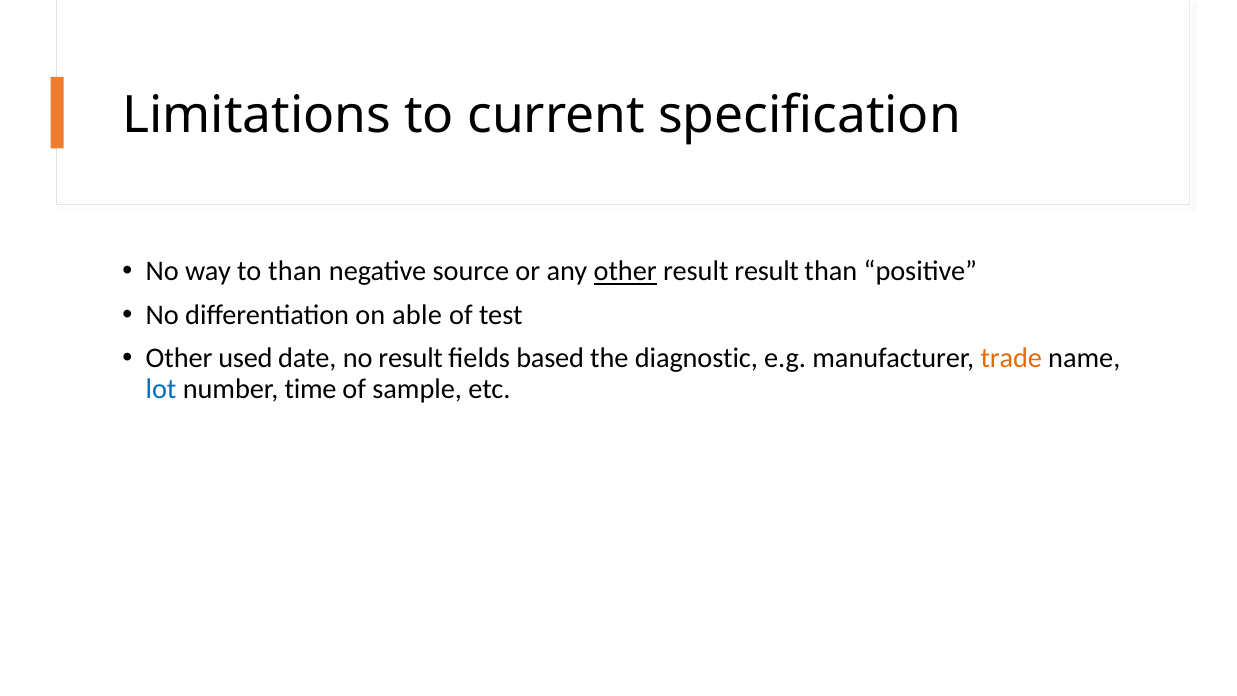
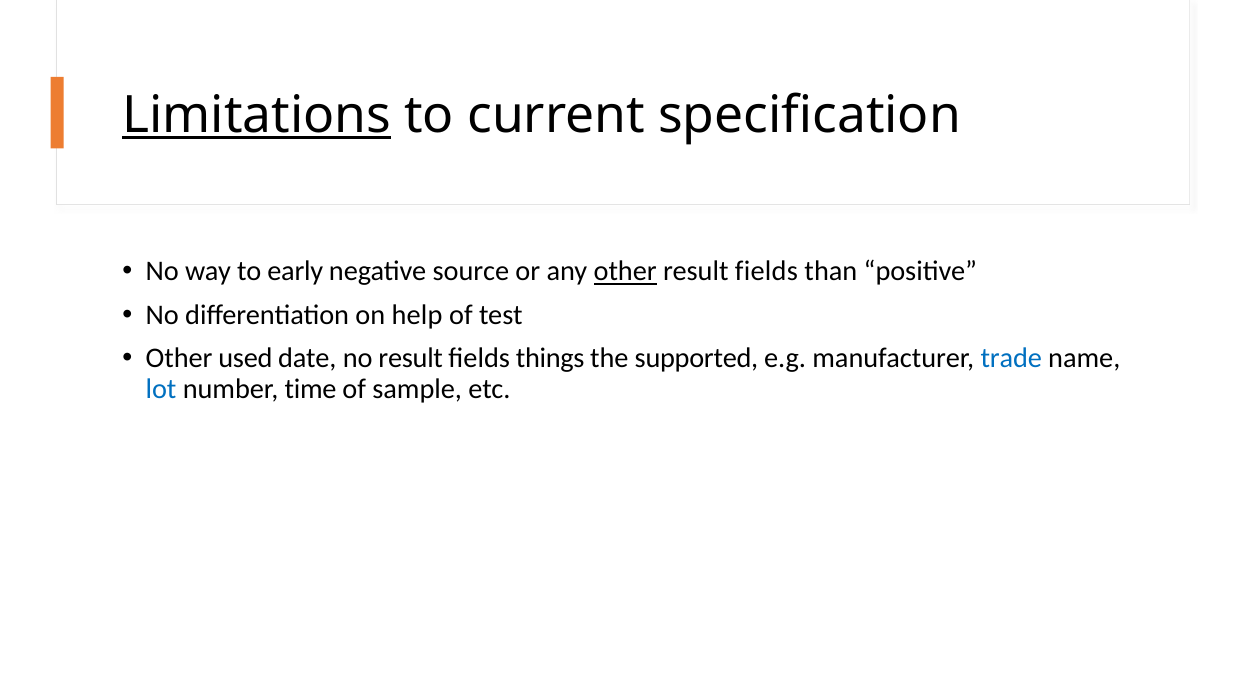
Limitations underline: none -> present
to than: than -> early
result at (767, 272): result -> fields
able: able -> help
based: based -> things
diagnostic: diagnostic -> supported
trade colour: orange -> blue
